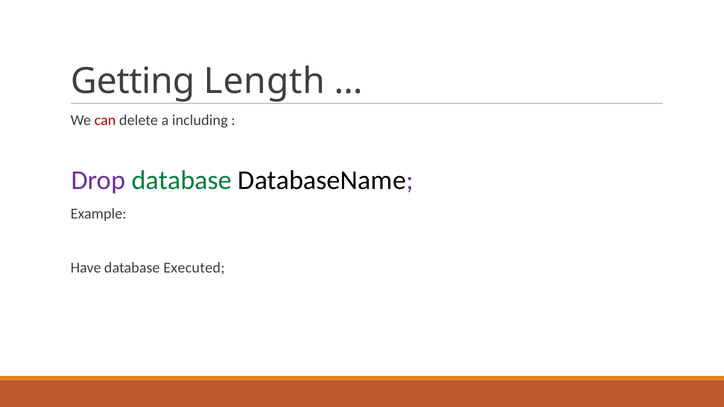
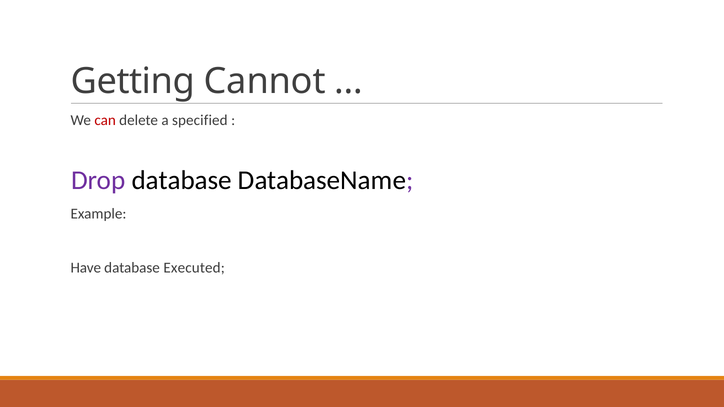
Length: Length -> Cannot
including: including -> specified
database at (182, 181) colour: green -> black
